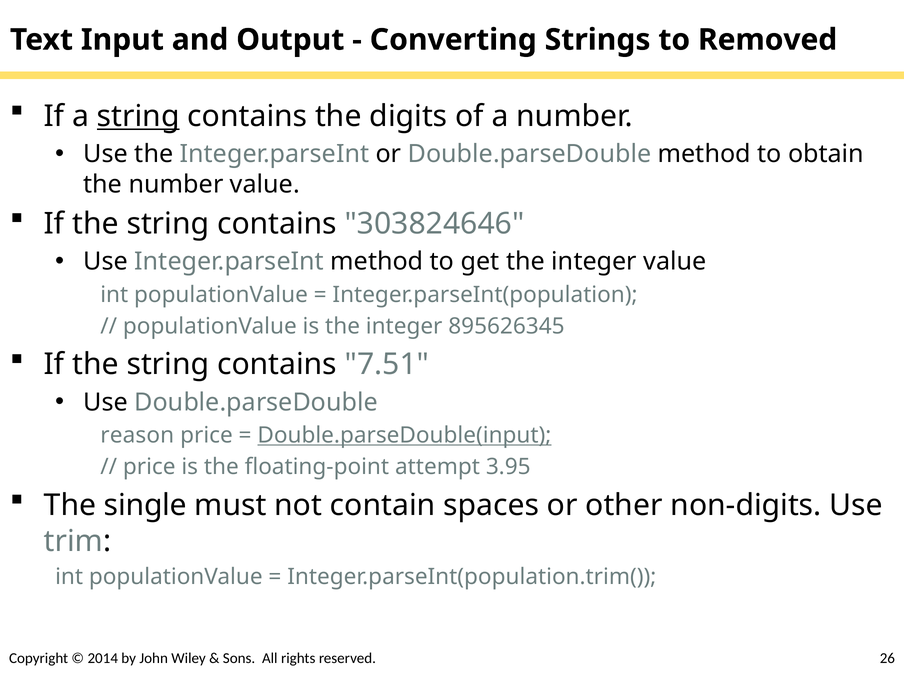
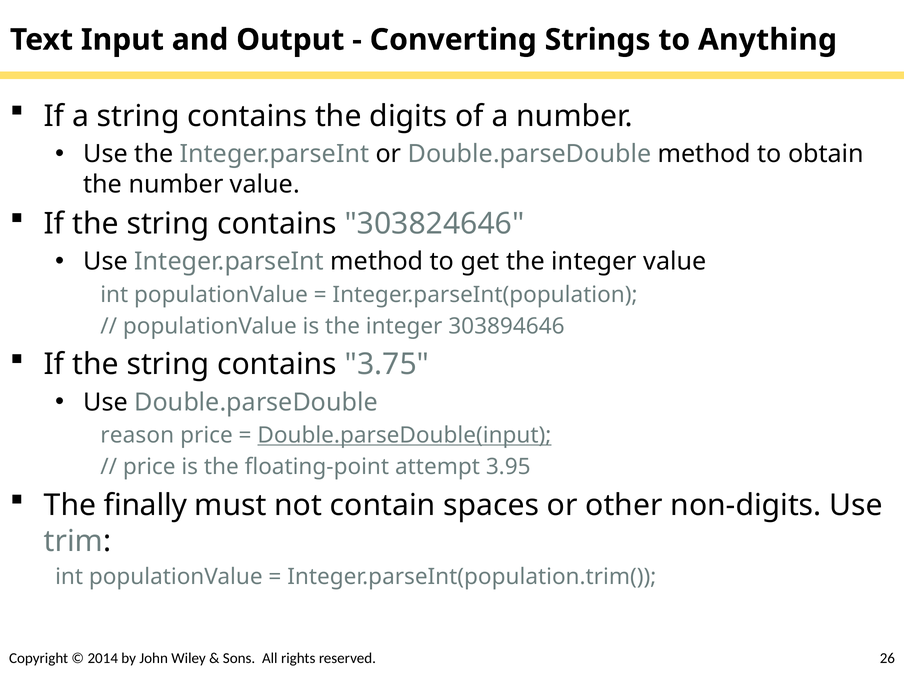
Removed: Removed -> Anything
string at (138, 116) underline: present -> none
895626345: 895626345 -> 303894646
7.51: 7.51 -> 3.75
single: single -> finally
